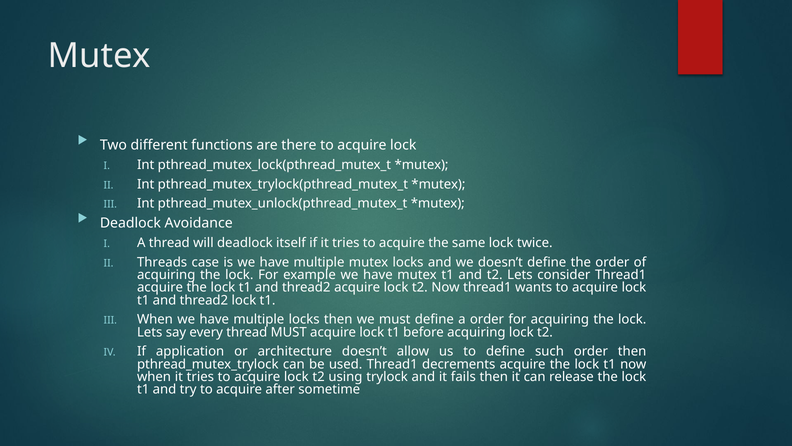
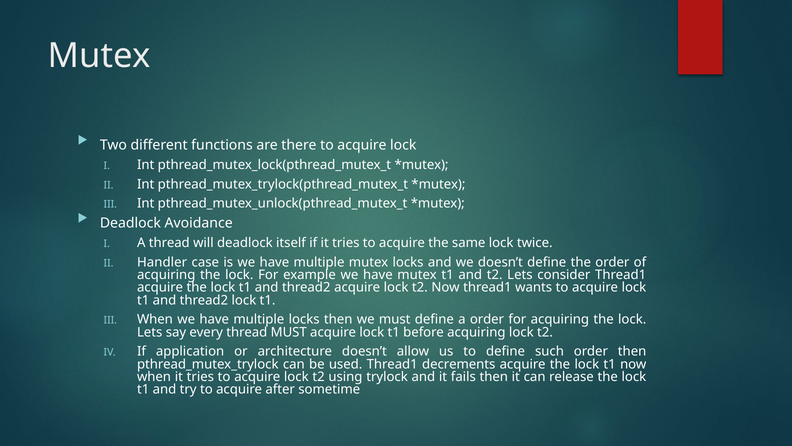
Threads: Threads -> Handler
